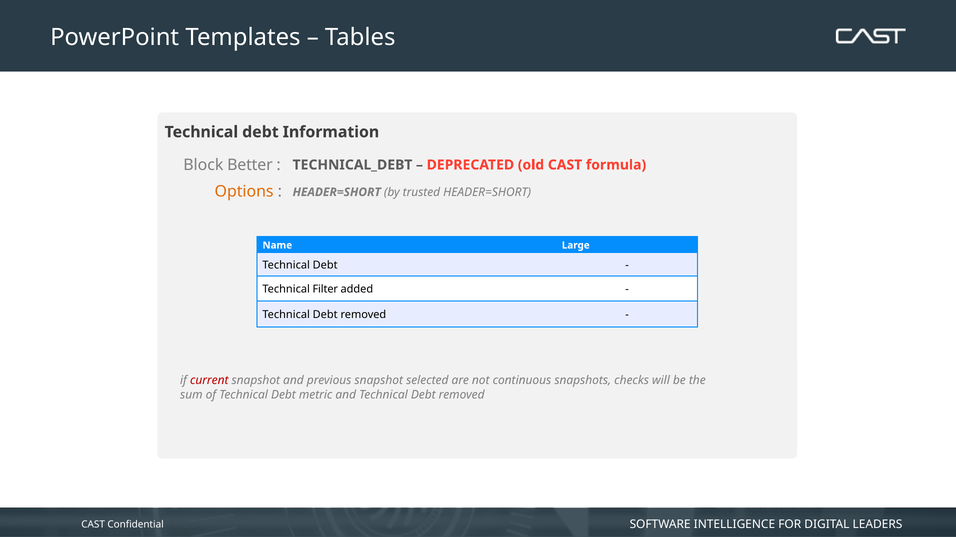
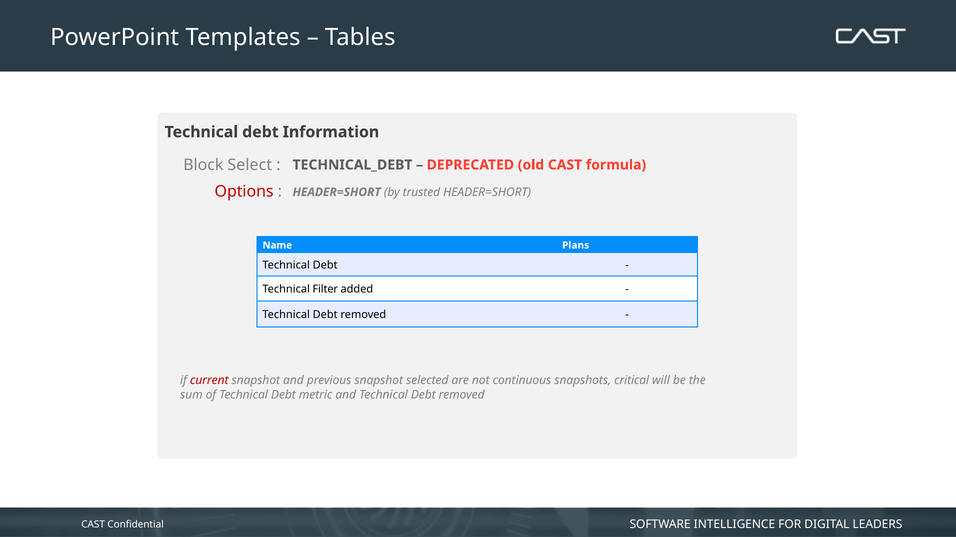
Better: Better -> Select
Options colour: orange -> red
Large: Large -> Plans
checks: checks -> critical
